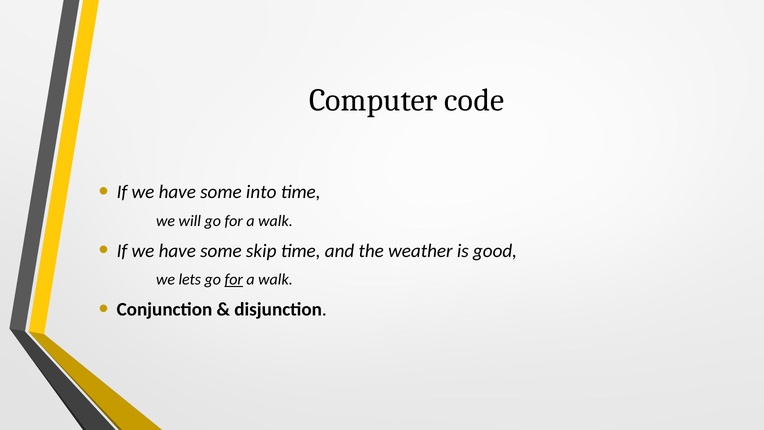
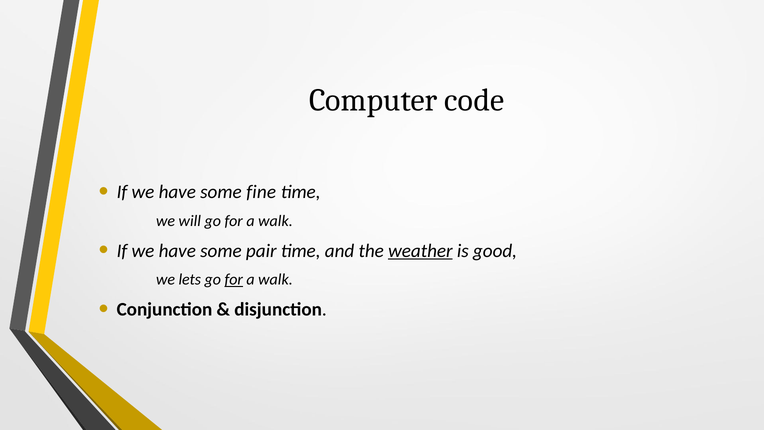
into: into -> fine
skip: skip -> pair
weather underline: none -> present
